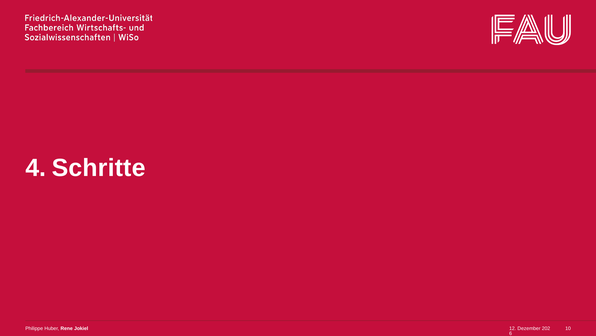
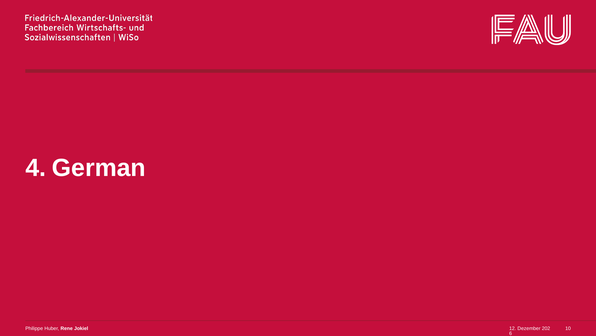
Schritte: Schritte -> German
